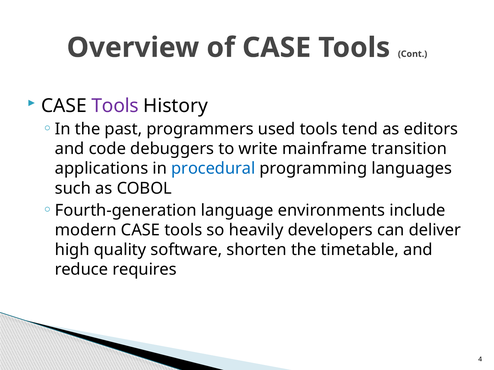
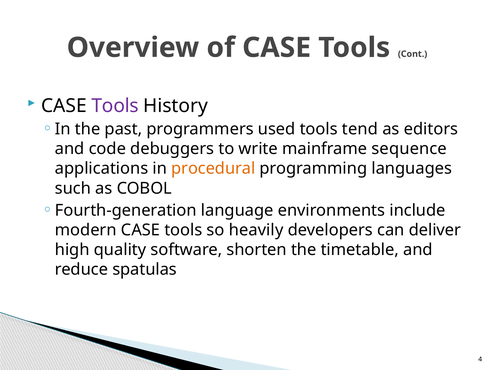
transition: transition -> sequence
procedural colour: blue -> orange
requires: requires -> spatulas
